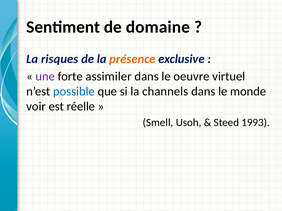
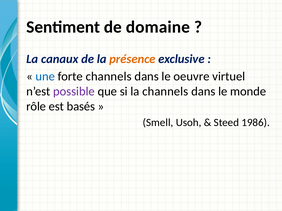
risques: risques -> canaux
une colour: purple -> blue
forte assimiler: assimiler -> channels
possible colour: blue -> purple
voir: voir -> rôle
réelle: réelle -> basés
1993: 1993 -> 1986
